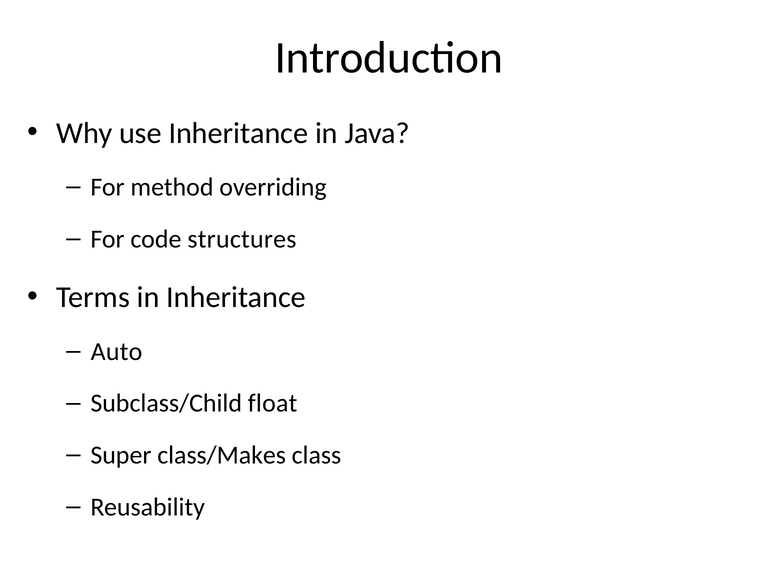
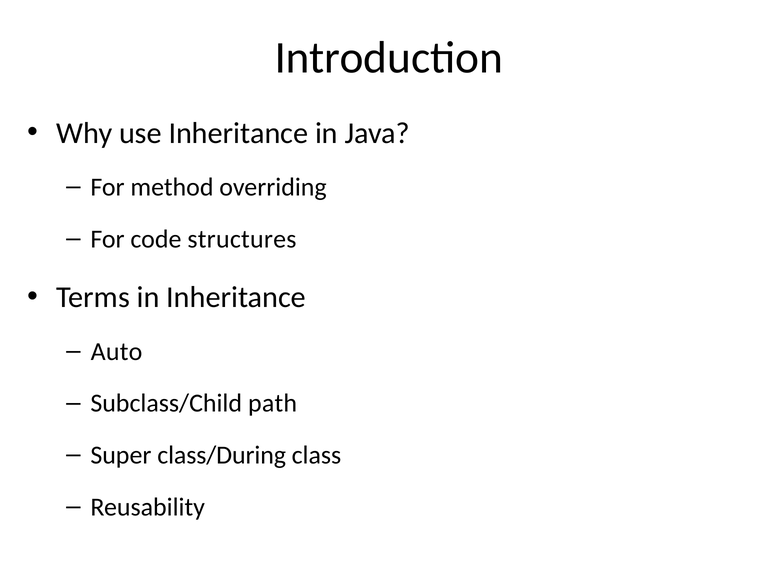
float: float -> path
class/Makes: class/Makes -> class/During
